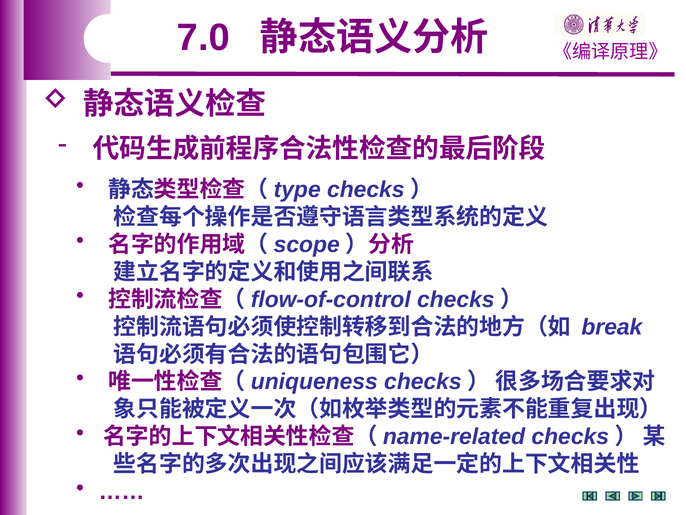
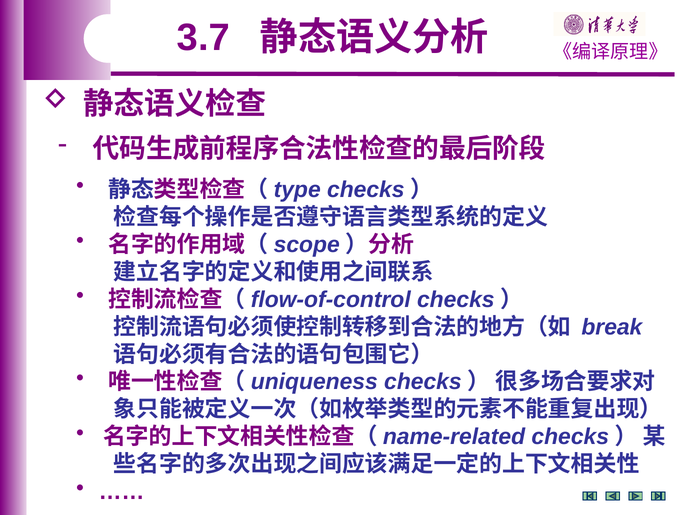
7.0: 7.0 -> 3.7
